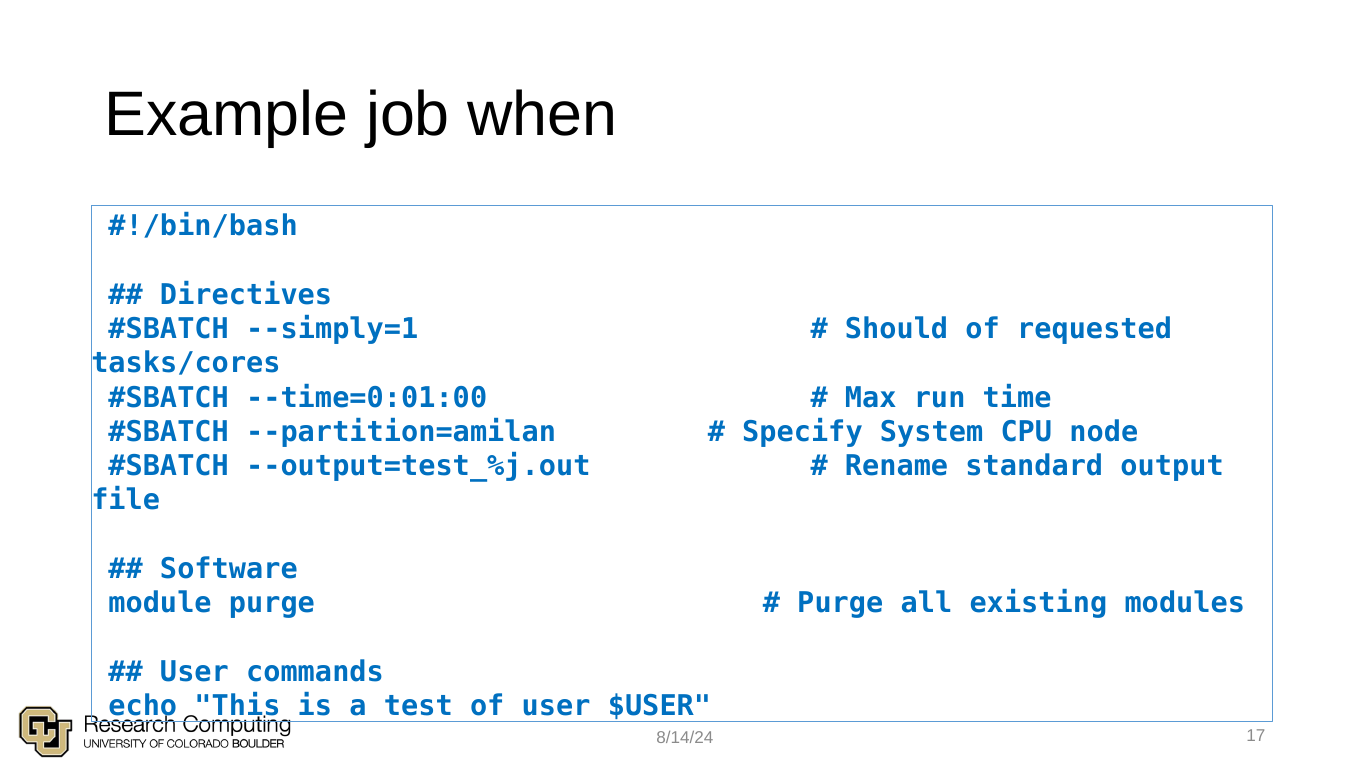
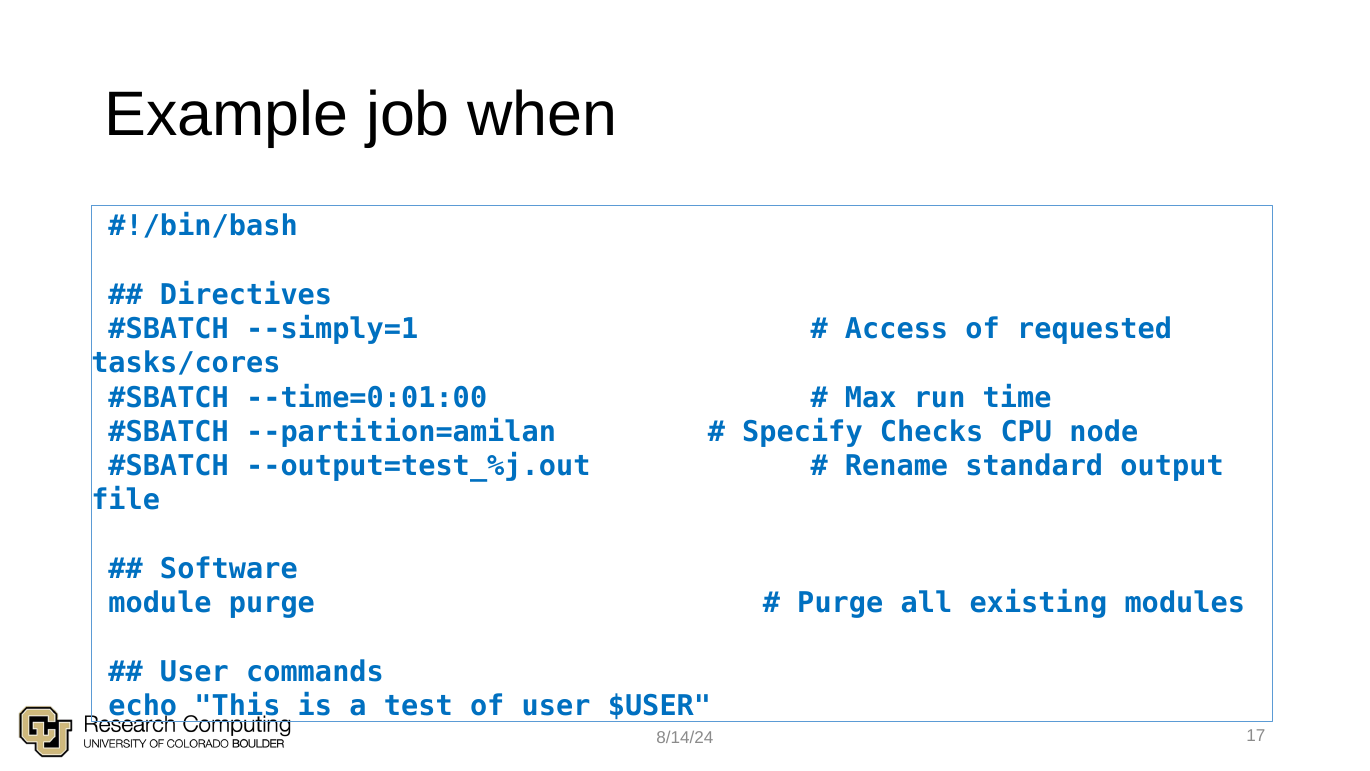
Should: Should -> Access
System: System -> Checks
